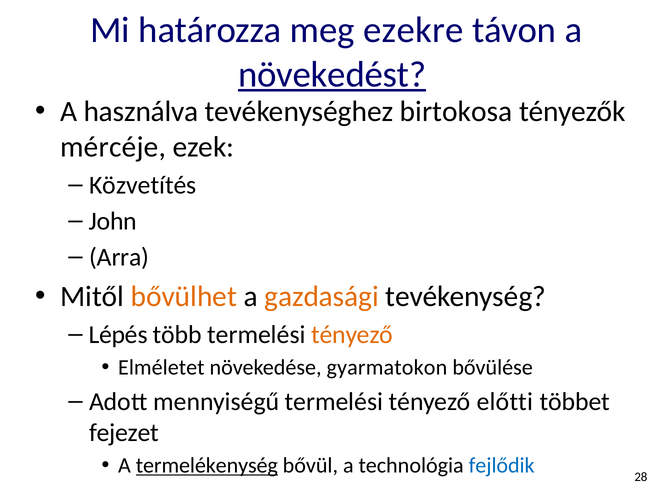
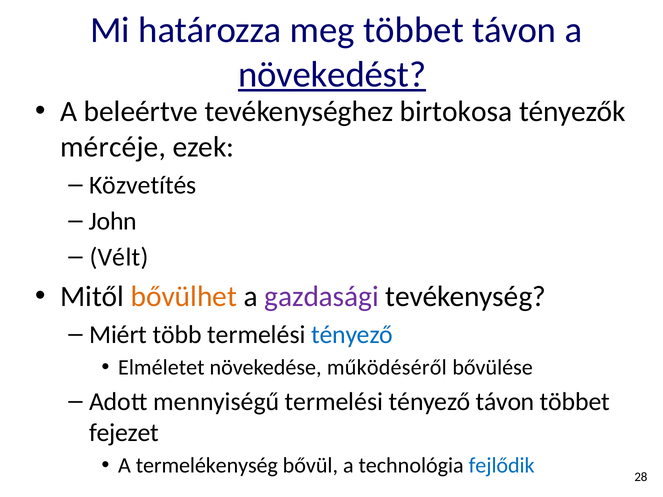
meg ezekre: ezekre -> többet
használva: használva -> beleértve
Arra: Arra -> Vélt
gazdasági colour: orange -> purple
Lépés: Lépés -> Miért
tényező at (352, 335) colour: orange -> blue
gyarmatokon: gyarmatokon -> működéséről
tényező előtti: előtti -> távon
termelékenység underline: present -> none
